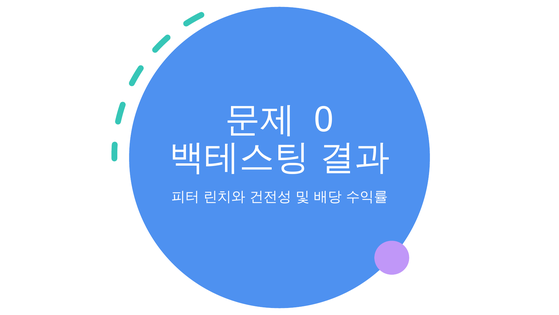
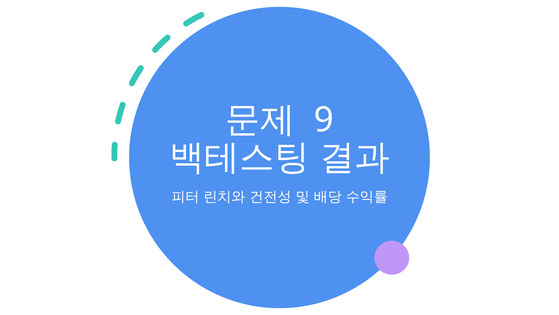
0: 0 -> 9
